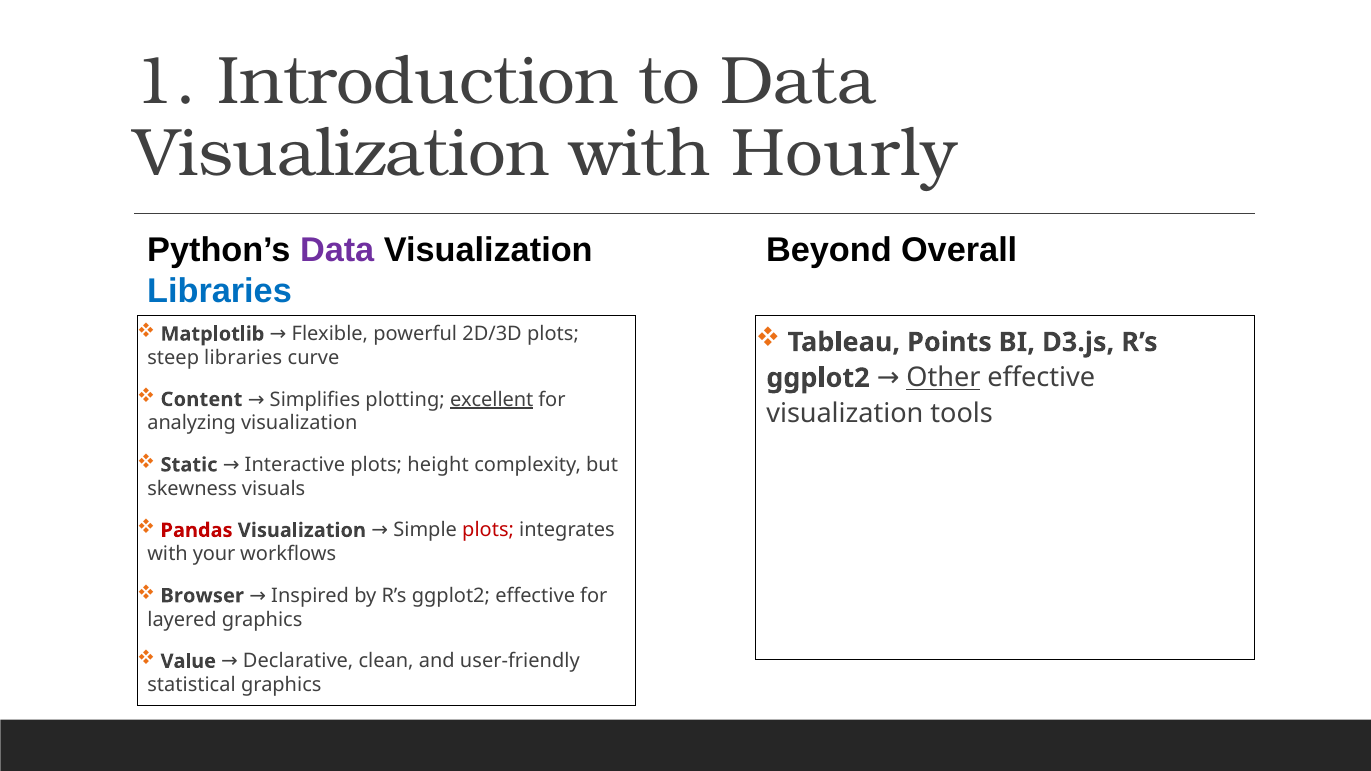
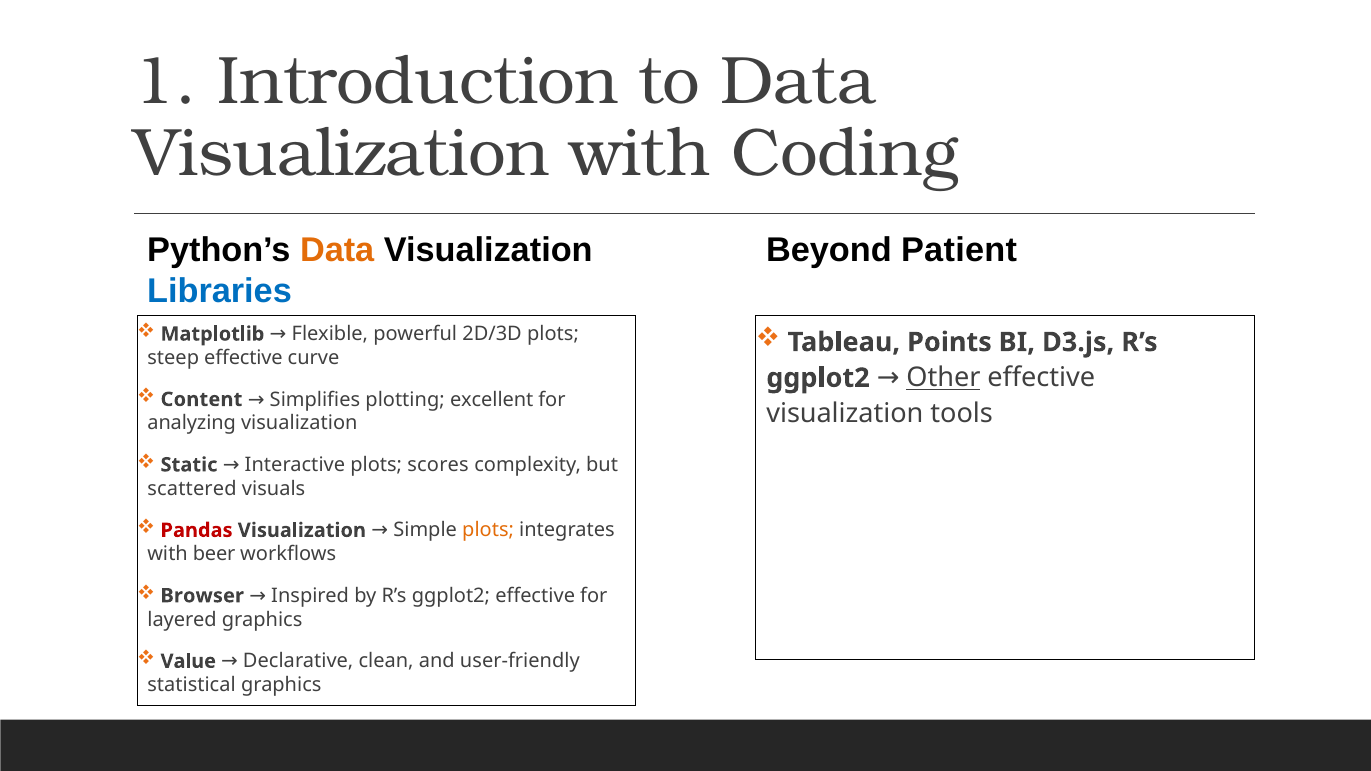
Hourly: Hourly -> Coding
Data at (337, 250) colour: purple -> orange
Overall: Overall -> Patient
steep libraries: libraries -> effective
excellent underline: present -> none
height: height -> scores
skewness: skewness -> scattered
plots at (488, 530) colour: red -> orange
your: your -> beer
